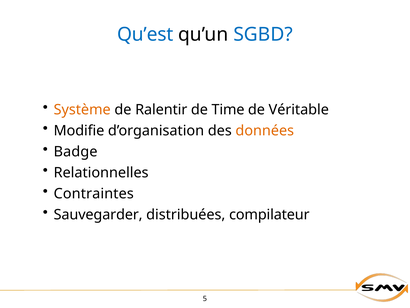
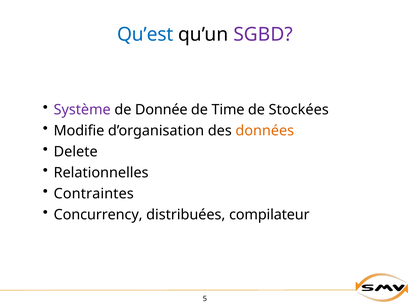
SGBD colour: blue -> purple
Système colour: orange -> purple
Ralentir: Ralentir -> Donnée
Véritable: Véritable -> Stockées
Badge: Badge -> Delete
Sauvegarder: Sauvegarder -> Concurrency
